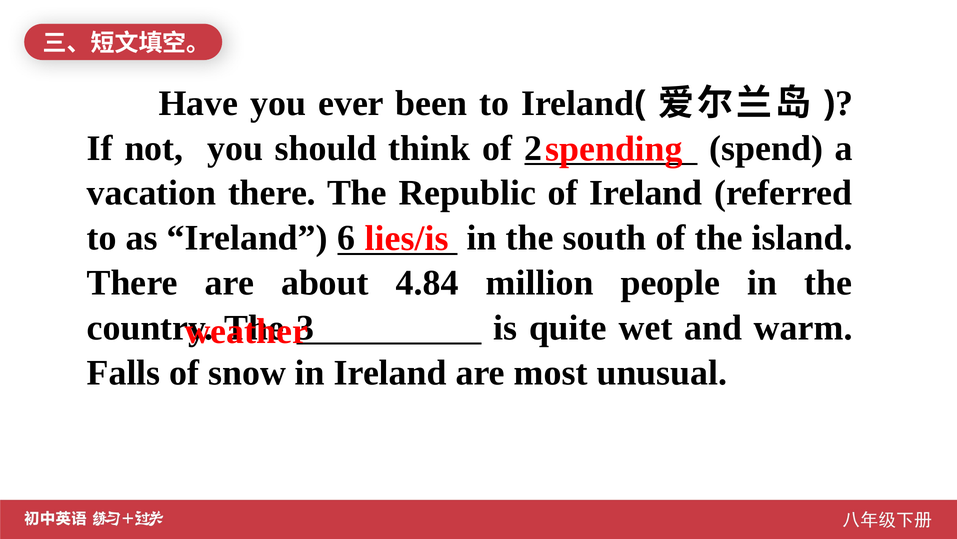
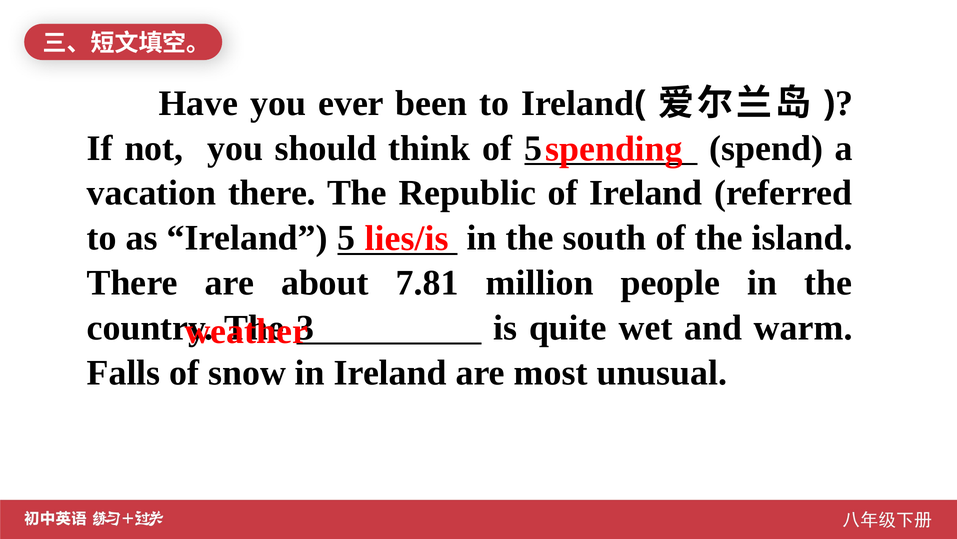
of 2: 2 -> 5
Ireland 6: 6 -> 5
4.84: 4.84 -> 7.81
